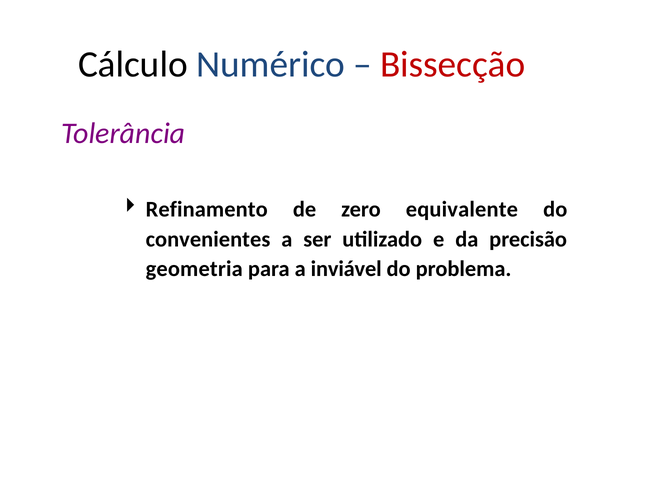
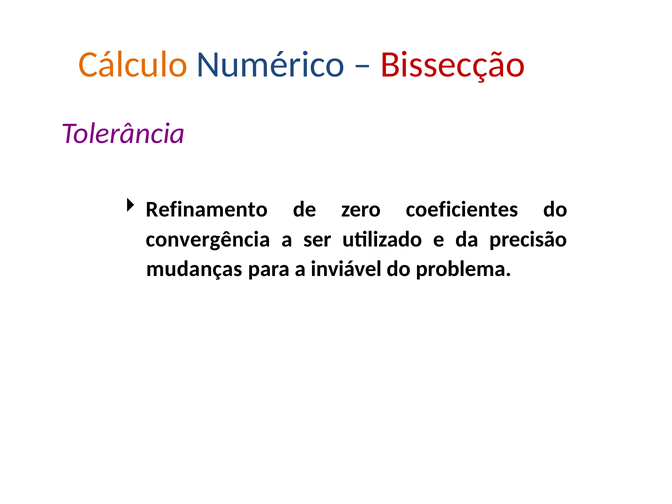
Cálculo colour: black -> orange
equivalente: equivalente -> coeficientes
convenientes: convenientes -> convergência
geometria: geometria -> mudanças
